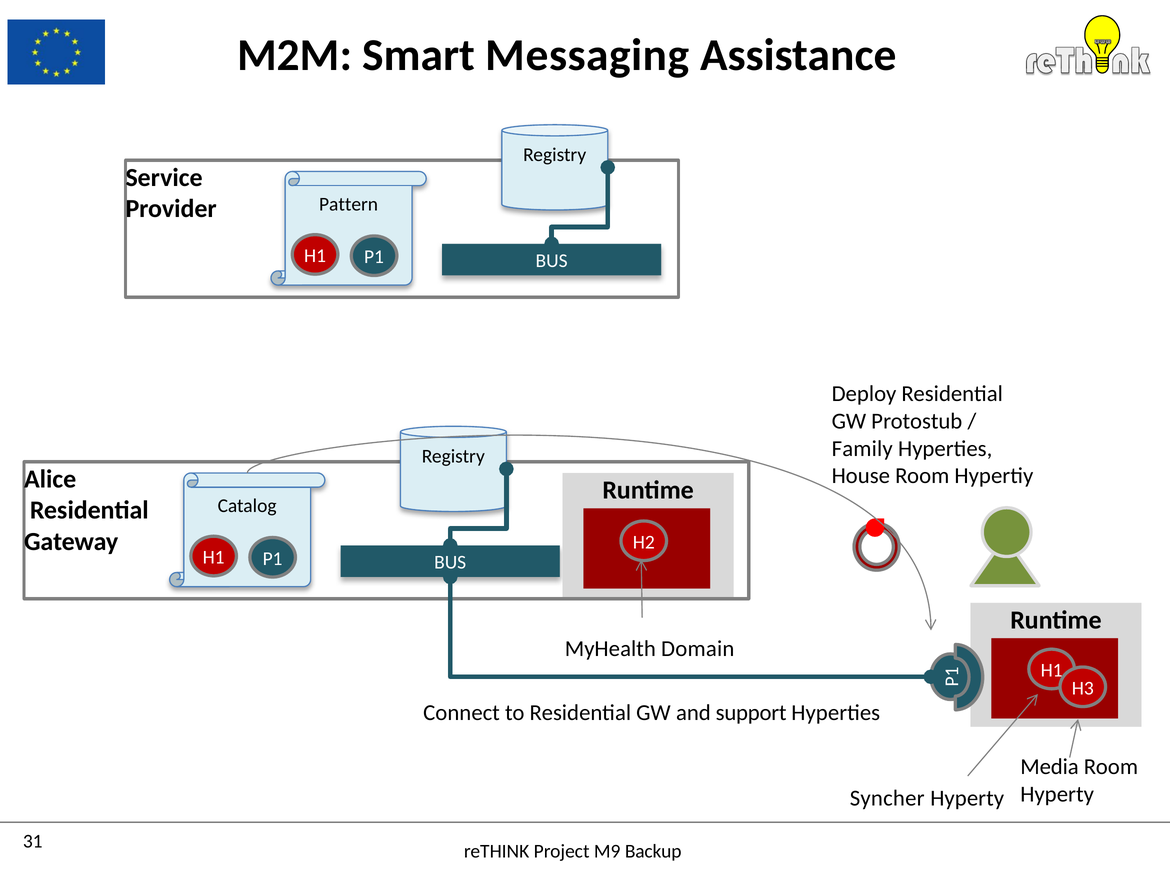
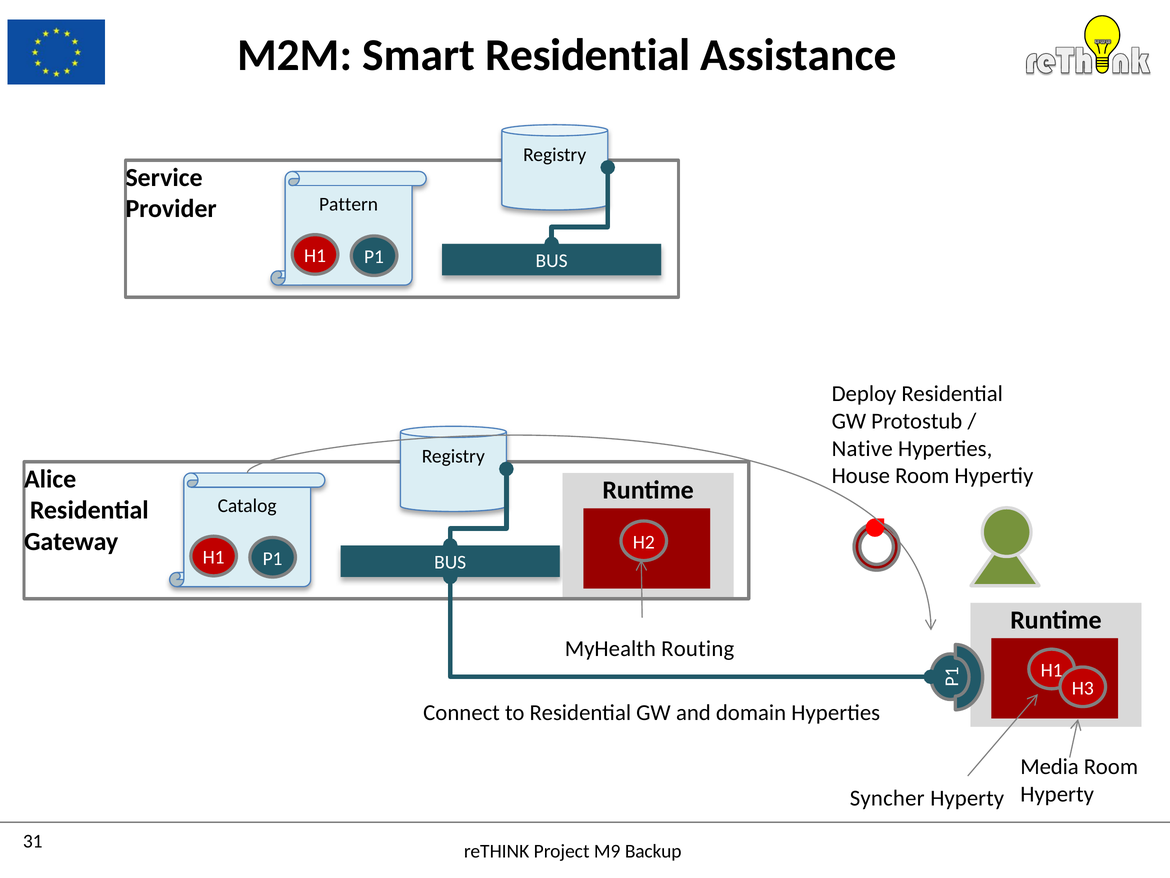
Smart Messaging: Messaging -> Residential
Family: Family -> Native
Domain: Domain -> Routing
support: support -> domain
